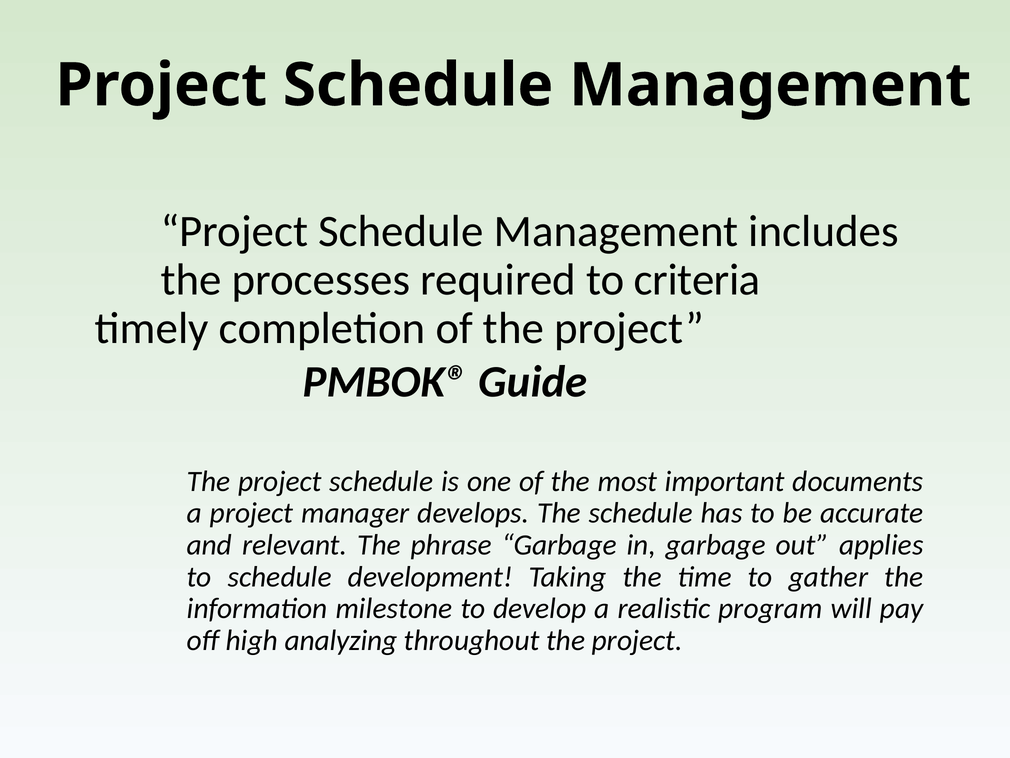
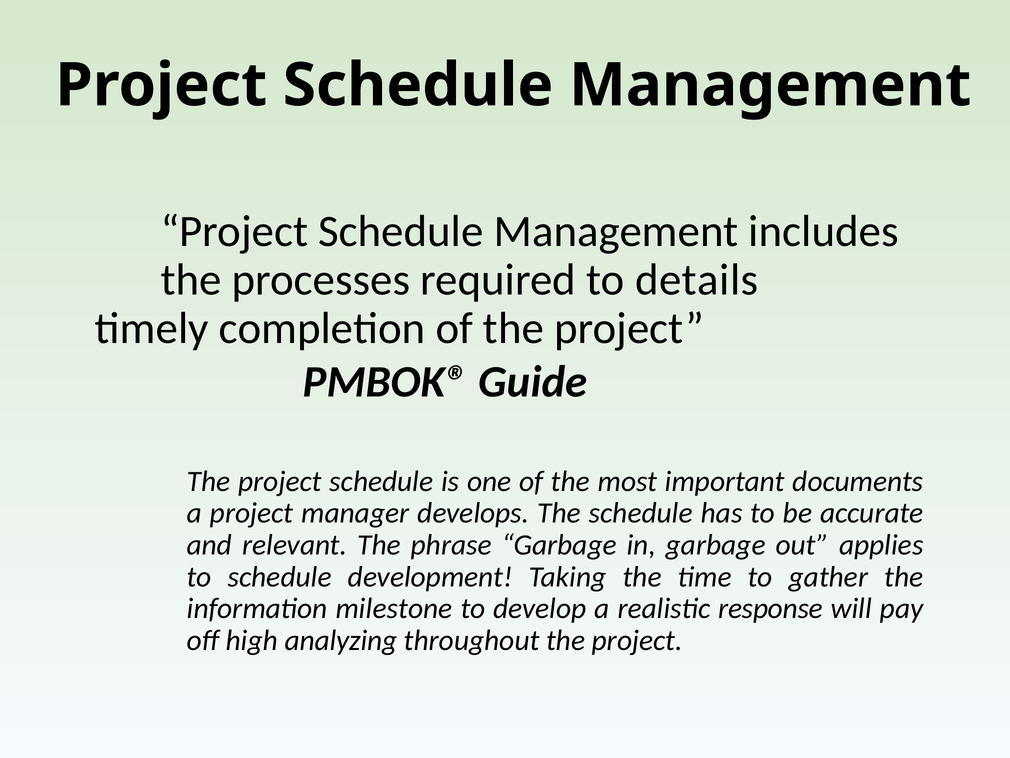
criteria: criteria -> details
program: program -> response
